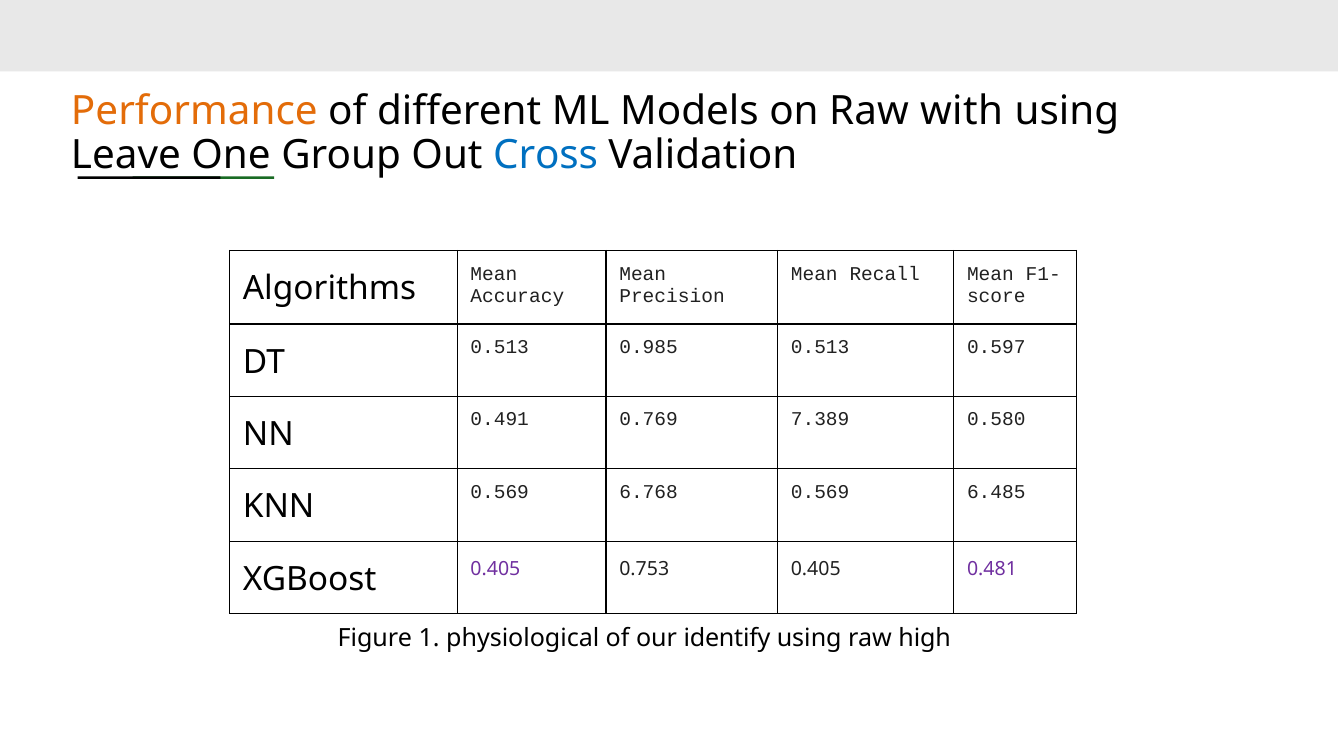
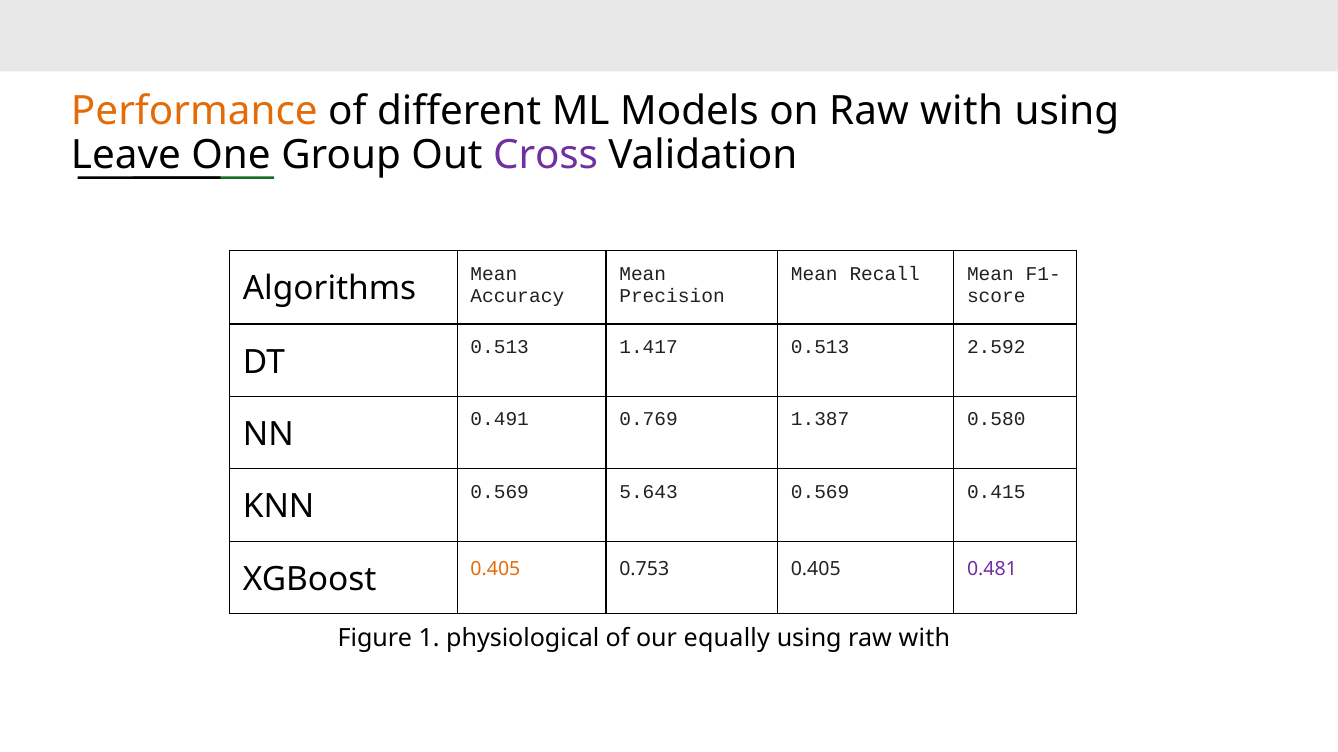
Cross colour: blue -> purple
0.985: 0.985 -> 1.417
0.597: 0.597 -> 2.592
7.389: 7.389 -> 1.387
6.768: 6.768 -> 5.643
6.485: 6.485 -> 0.415
0.405 at (495, 569) colour: purple -> orange
identify: identify -> equally
using raw high: high -> with
